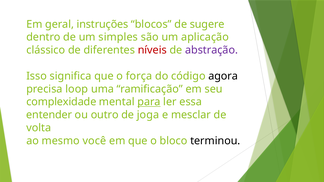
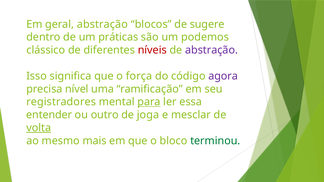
geral instruções: instruções -> abstração
simples: simples -> práticas
aplicação: aplicação -> podemos
agora colour: black -> purple
loop: loop -> nível
complexidade: complexidade -> registradores
volta underline: none -> present
você: você -> mais
terminou colour: black -> green
